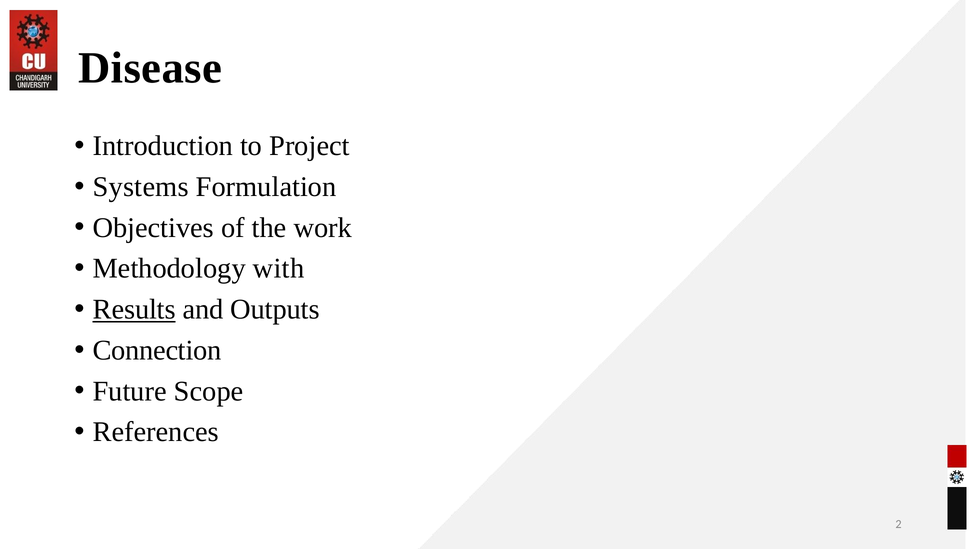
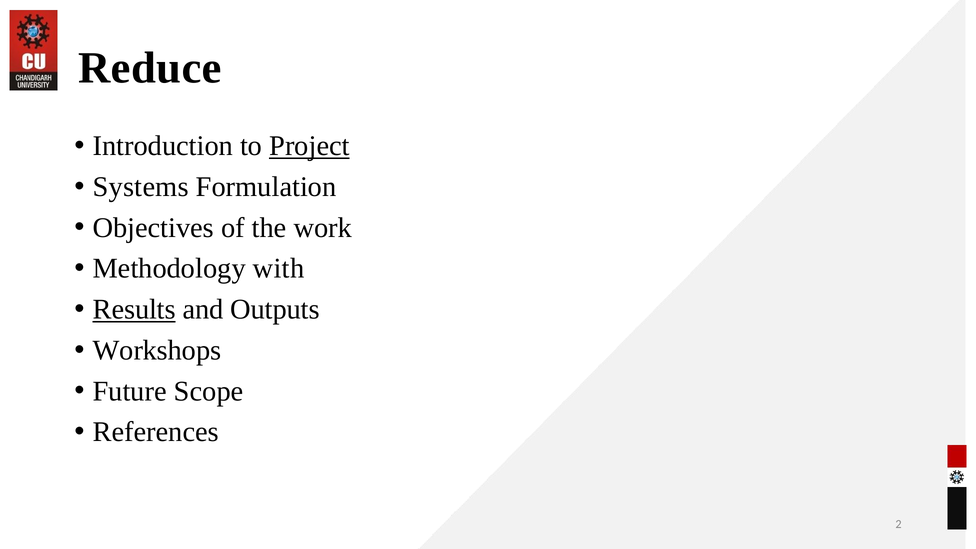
Disease: Disease -> Reduce
Project underline: none -> present
Connection: Connection -> Workshops
